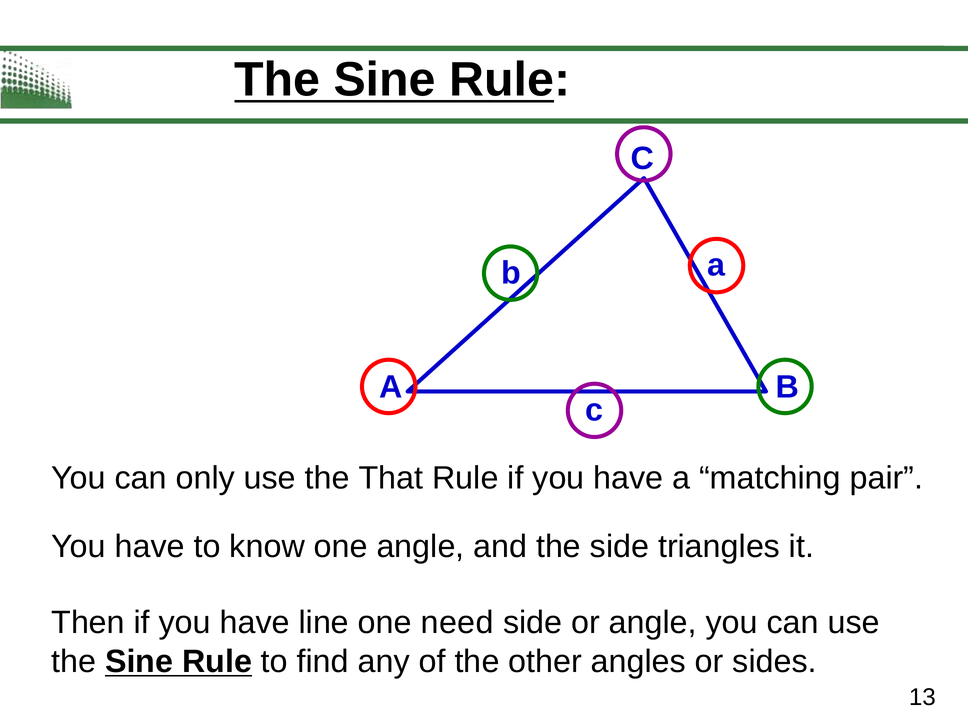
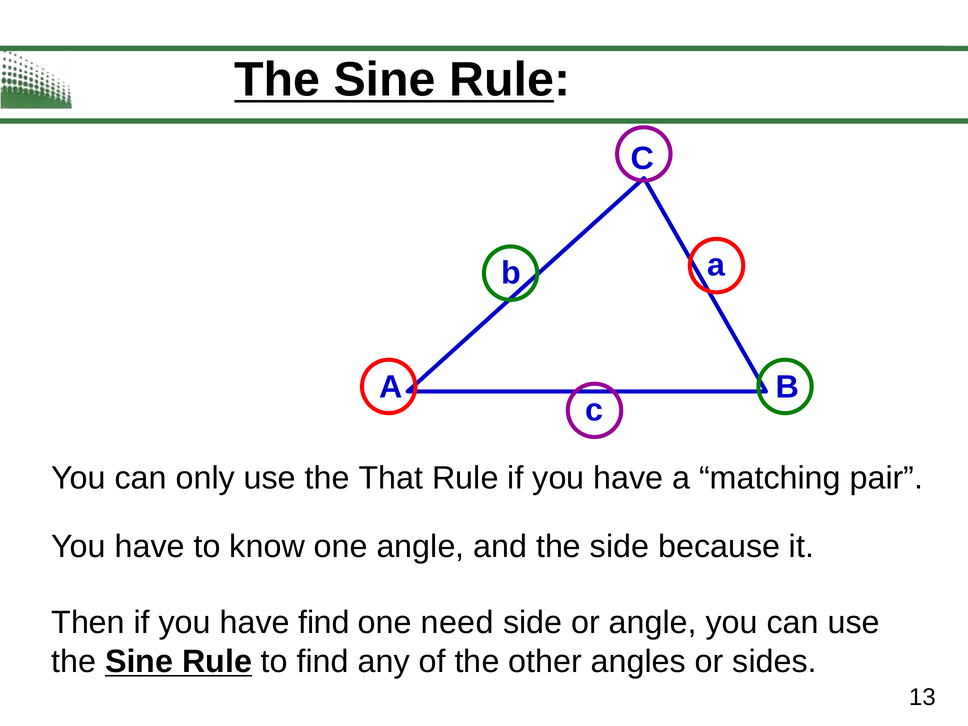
triangles: triangles -> because
have line: line -> find
